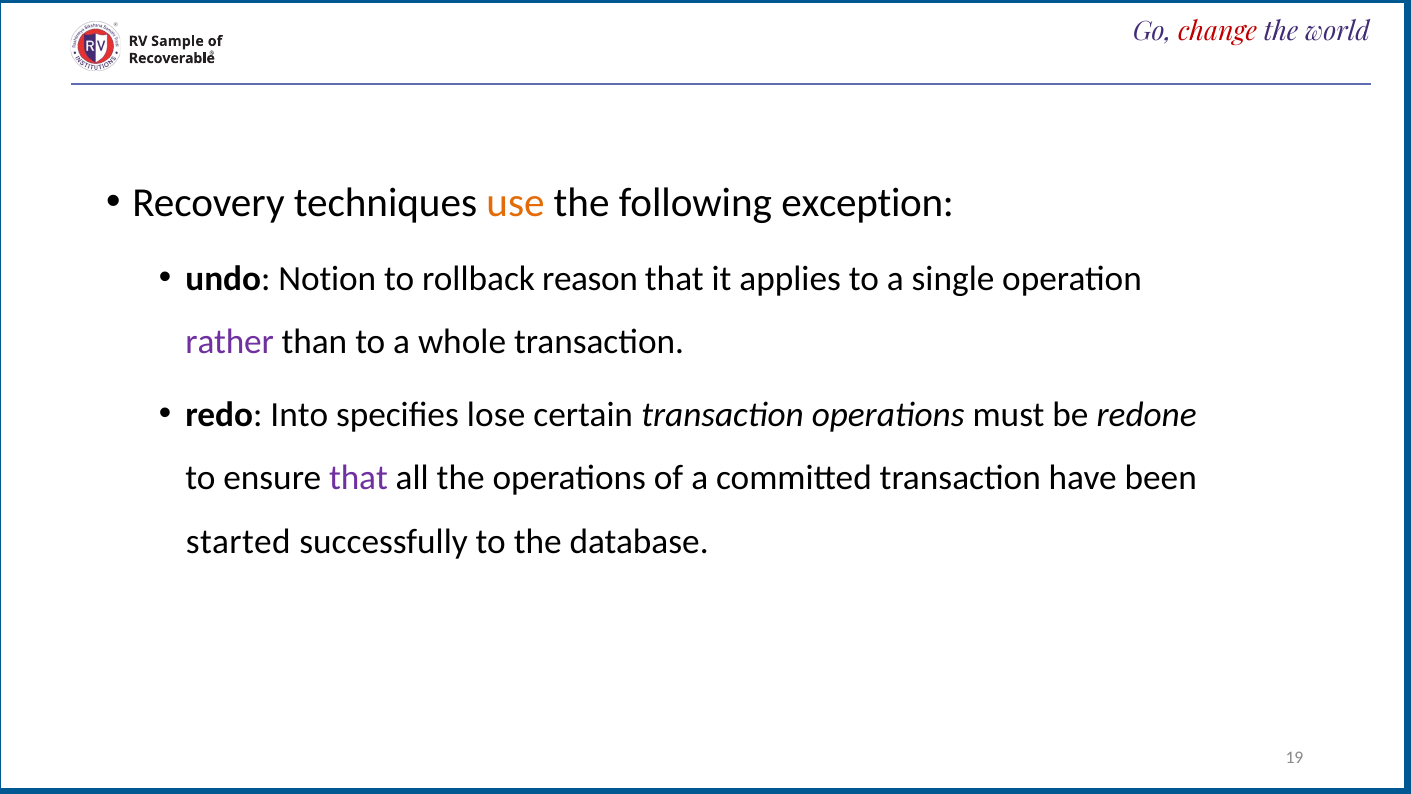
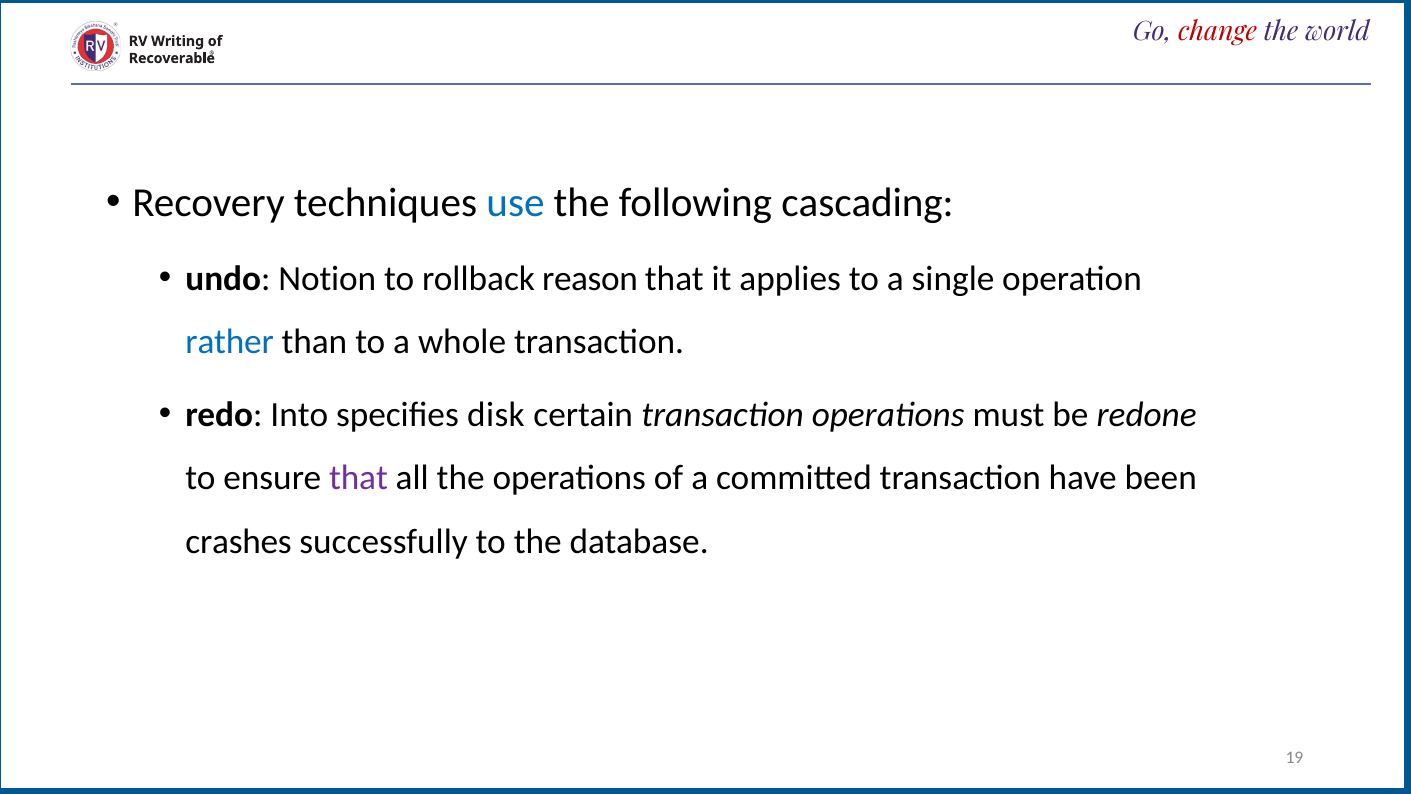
Sample: Sample -> Writing
use colour: orange -> blue
exception: exception -> cascading
rather colour: purple -> blue
lose: lose -> disk
started: started -> crashes
